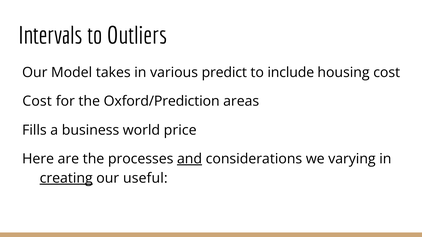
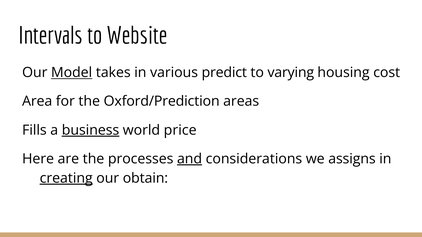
Outliers: Outliers -> Website
Model underline: none -> present
include: include -> varying
Cost at (37, 101): Cost -> Area
business underline: none -> present
varying: varying -> assigns
useful: useful -> obtain
